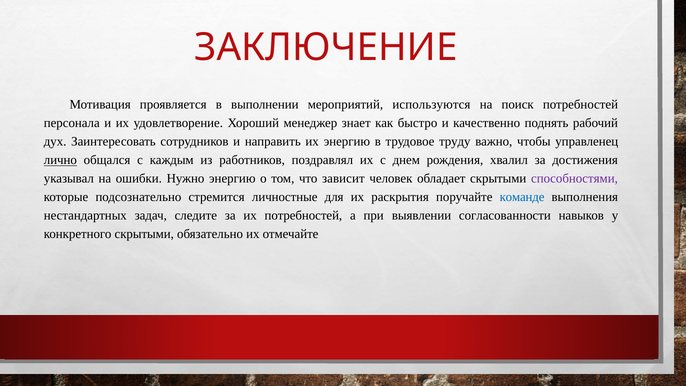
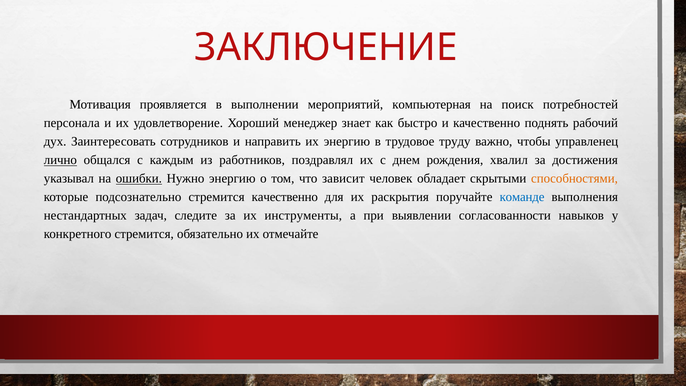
используются: используются -> компьютерная
ошибки underline: none -> present
способностями colour: purple -> orange
стремится личностные: личностные -> качественно
их потребностей: потребностей -> инструменты
конкретного скрытыми: скрытыми -> стремится
